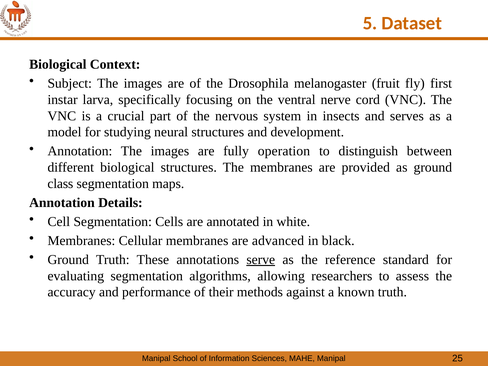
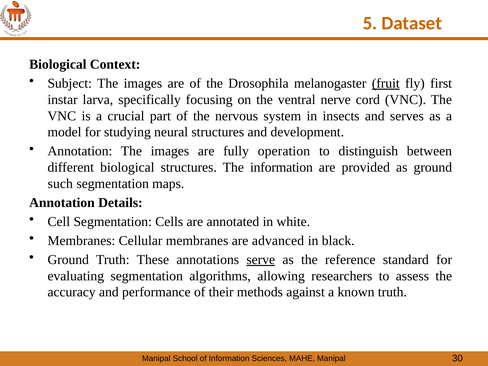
fruit underline: none -> present
The membranes: membranes -> information
class: class -> such
25: 25 -> 30
